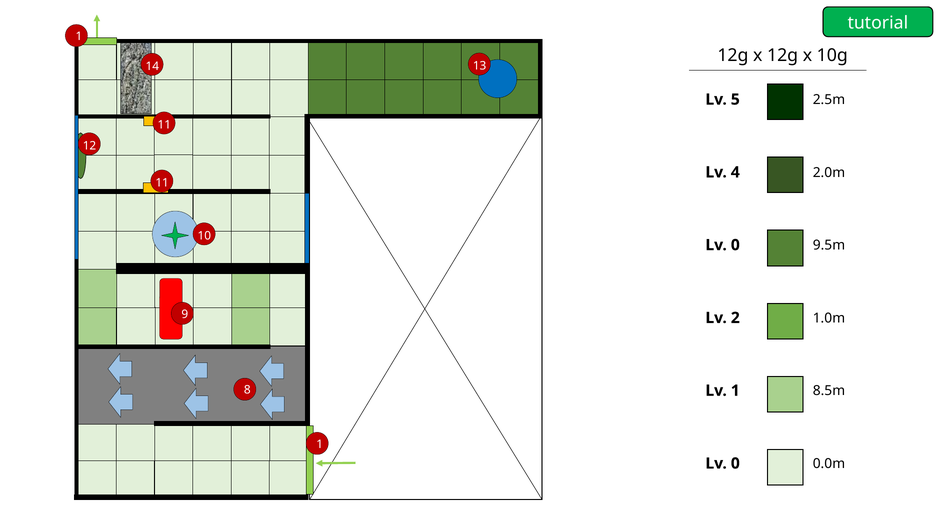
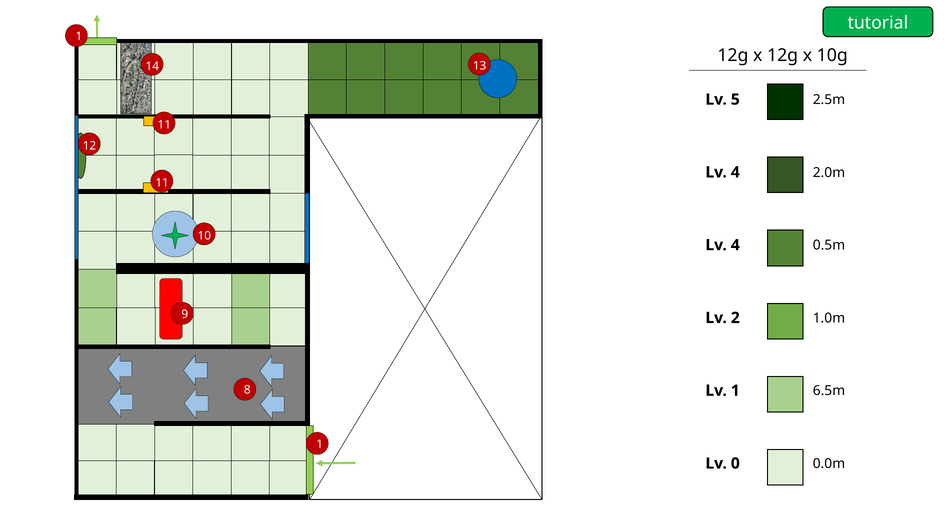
9.5m: 9.5m -> 0.5m
0 at (735, 245): 0 -> 4
8.5m: 8.5m -> 6.5m
